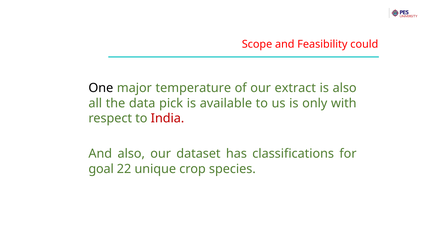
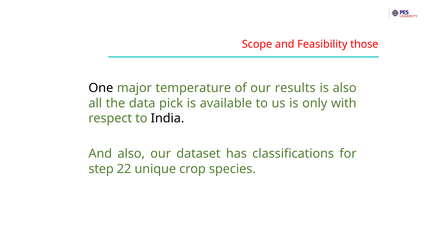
could: could -> those
extract: extract -> results
India colour: red -> black
goal: goal -> step
